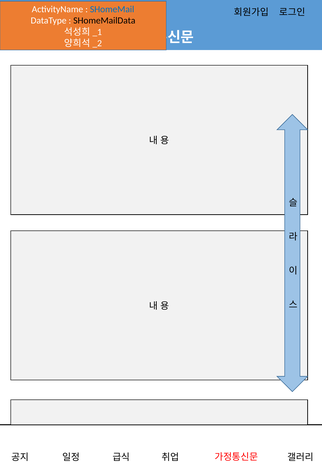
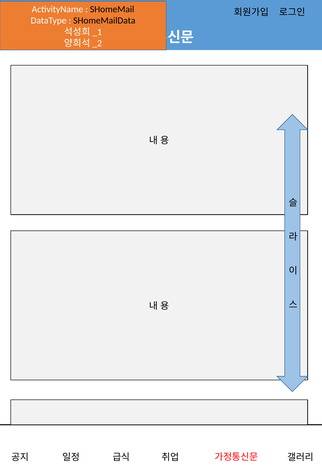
SHomeMail colour: blue -> black
